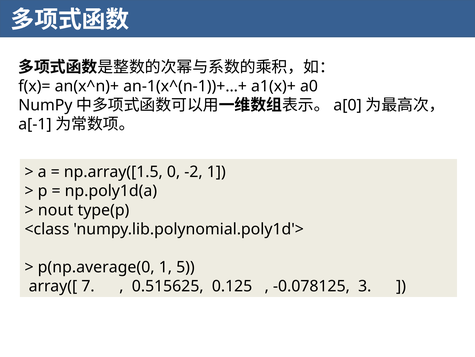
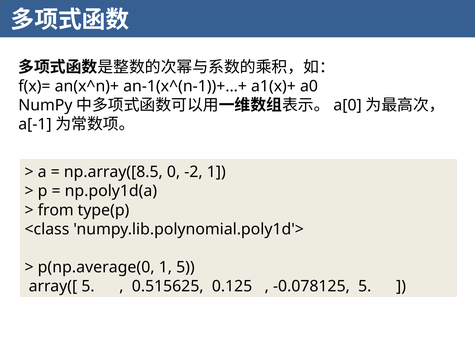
np.array([1.5: np.array([1.5 -> np.array([8.5
nout: nout -> from
array([ 7: 7 -> 5
-0.078125 3: 3 -> 5
